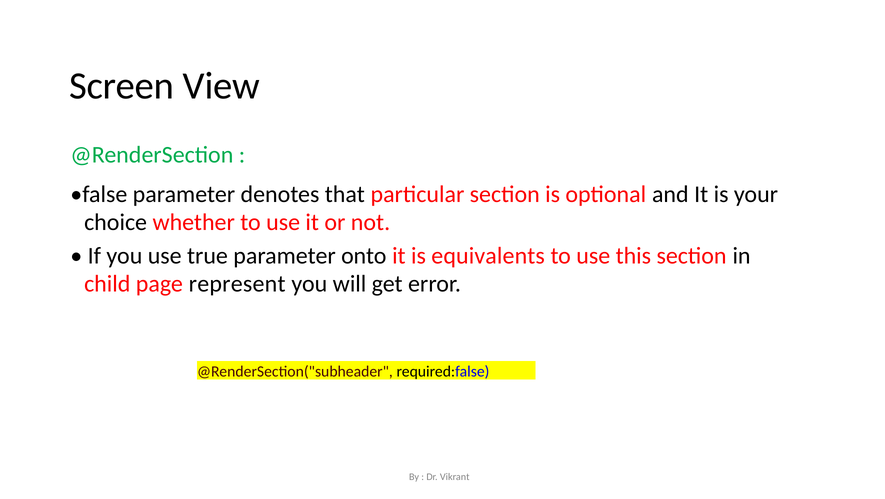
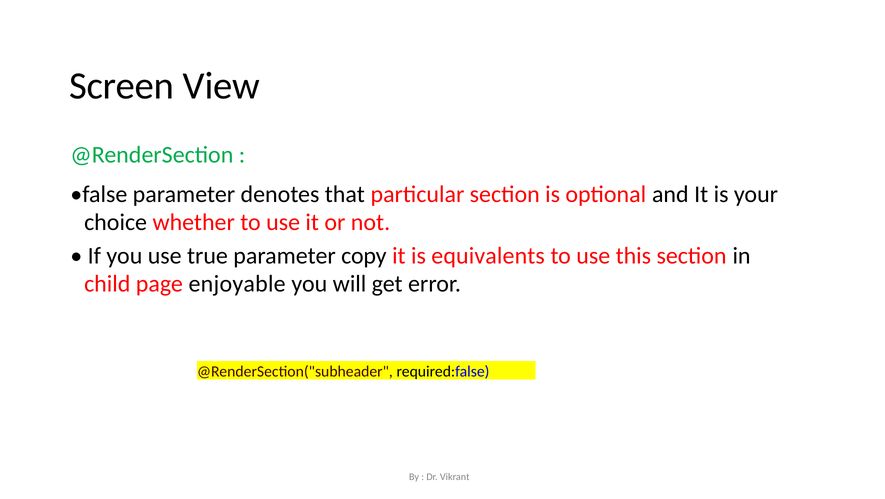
onto: onto -> copy
represent: represent -> enjoyable
